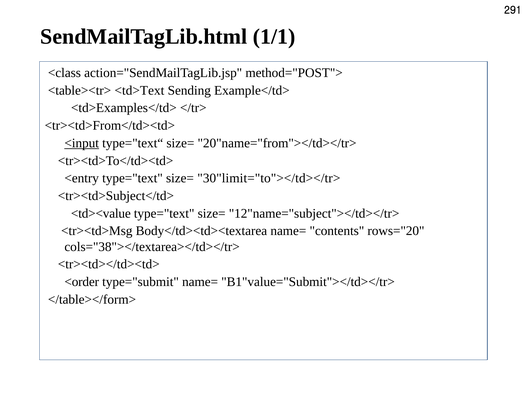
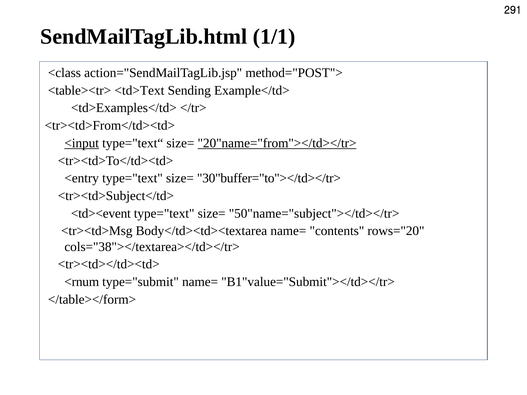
20"name="from"></td></tr> underline: none -> present
30"limit="to"></td></tr>: 30"limit="to"></td></tr> -> 30"buffer="to"></td></tr>
<td><value: <td><value -> <td><event
12"name="subject"></td></tr>: 12"name="subject"></td></tr> -> 50"name="subject"></td></tr>
<order: <order -> <rnum
